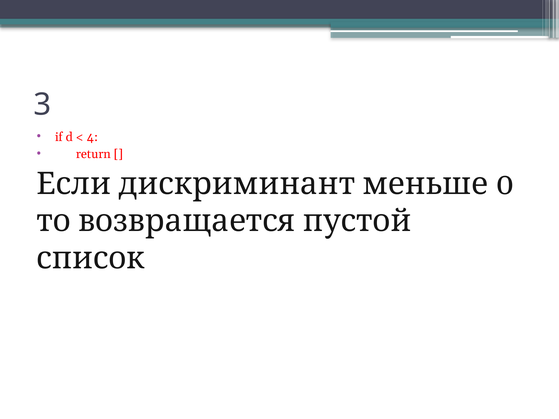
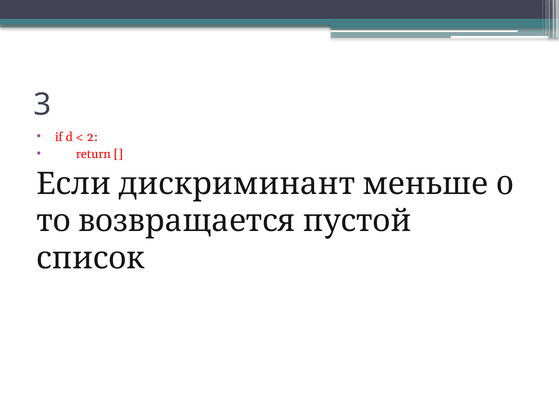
4: 4 -> 2
